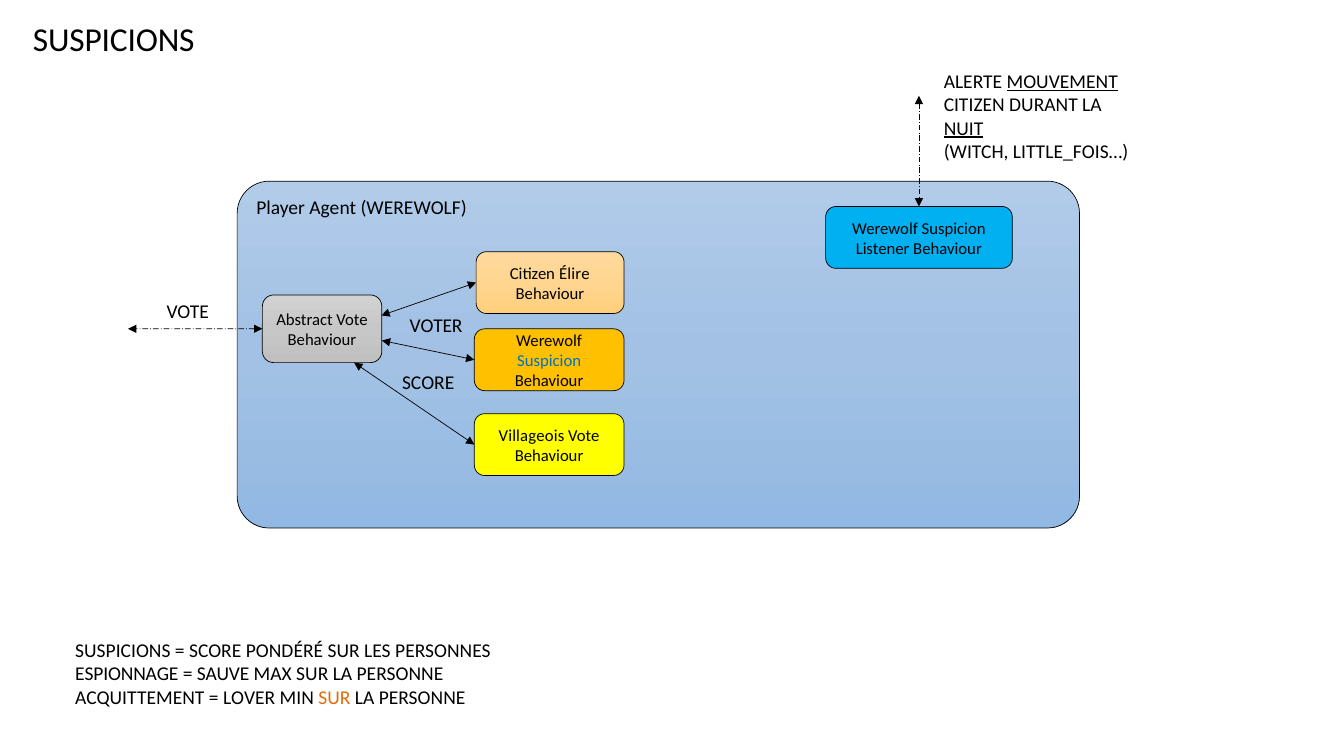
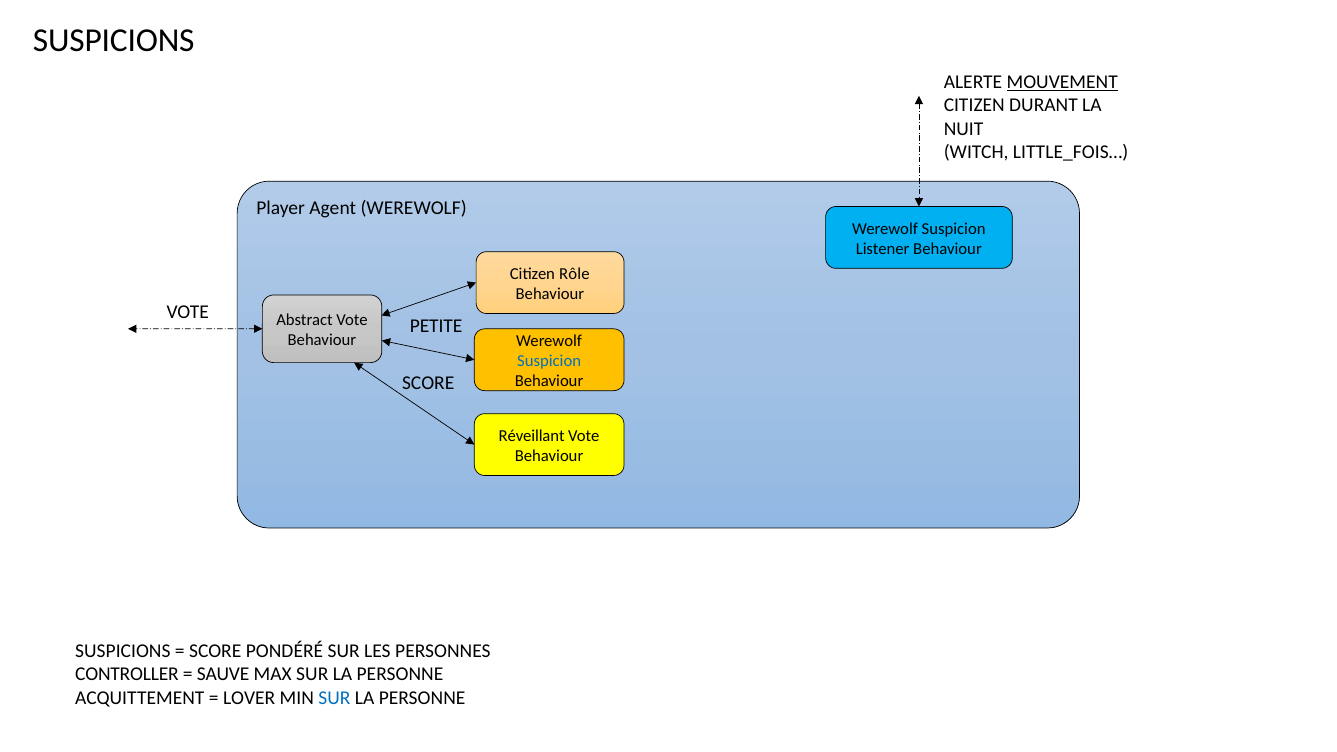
NUIT underline: present -> none
Élire: Élire -> Rôle
VOTER: VOTER -> PETITE
Villageois: Villageois -> Réveillant
ESPIONNAGE: ESPIONNAGE -> CONTROLLER
SUR at (334, 698) colour: orange -> blue
